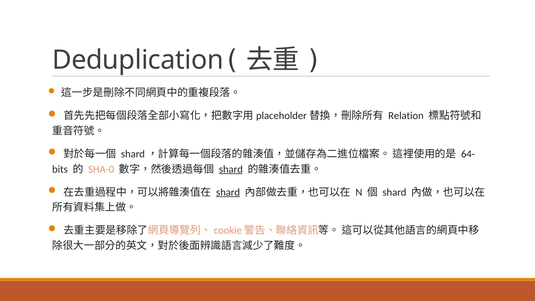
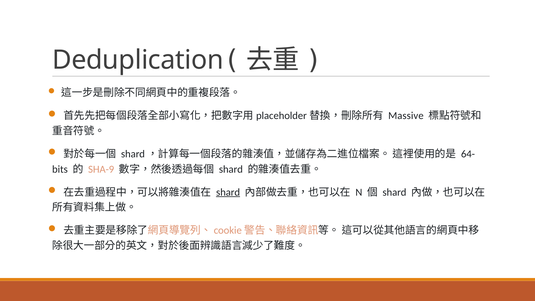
Relation: Relation -> Massive
SHA-0: SHA-0 -> SHA-9
shard at (231, 169) underline: present -> none
